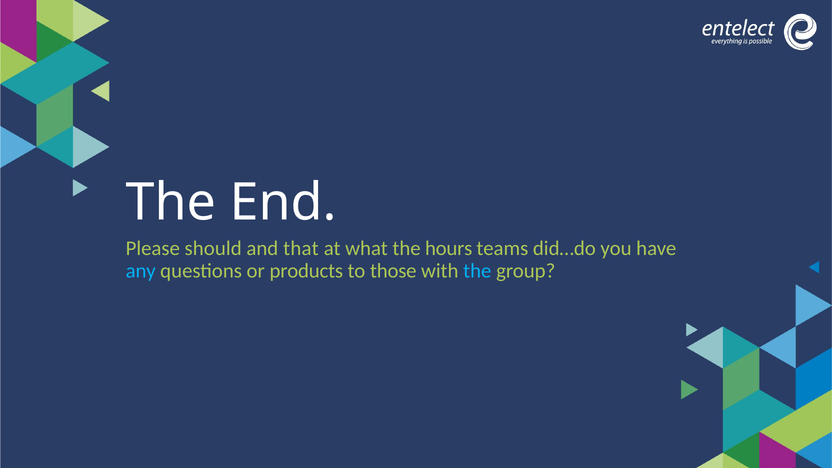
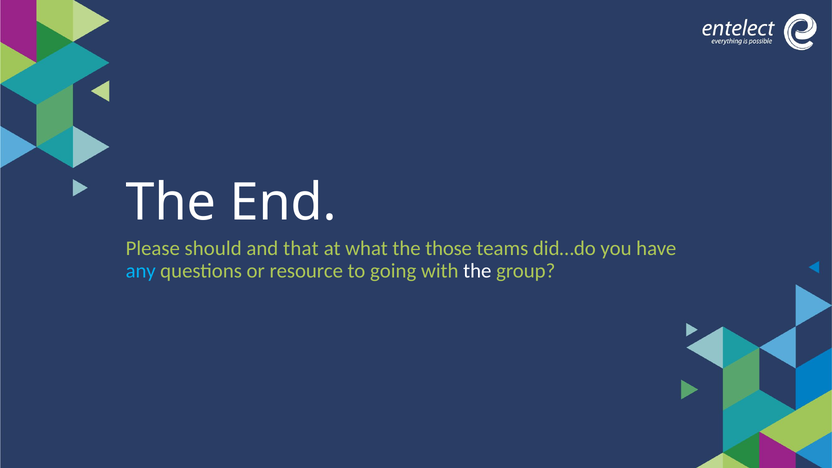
hours: hours -> those
products: products -> resource
those: those -> going
the at (477, 271) colour: light blue -> white
